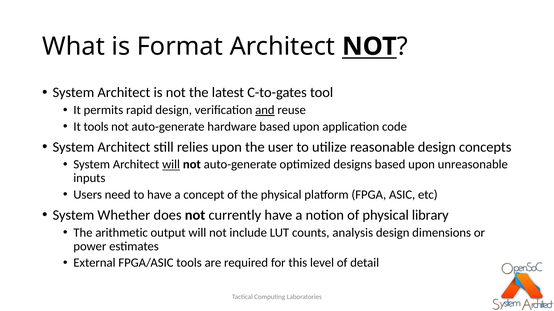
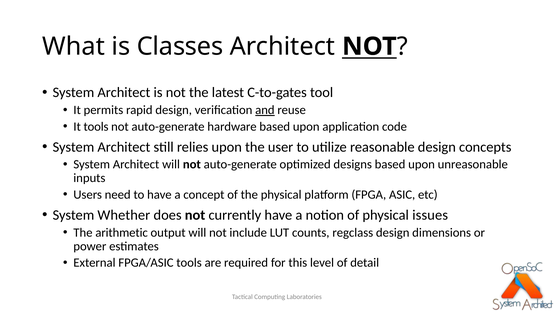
Format: Format -> Classes
will at (171, 165) underline: present -> none
library: library -> issues
analysis: analysis -> regclass
